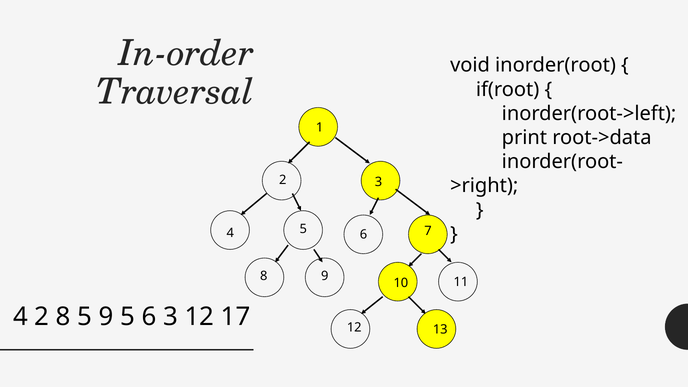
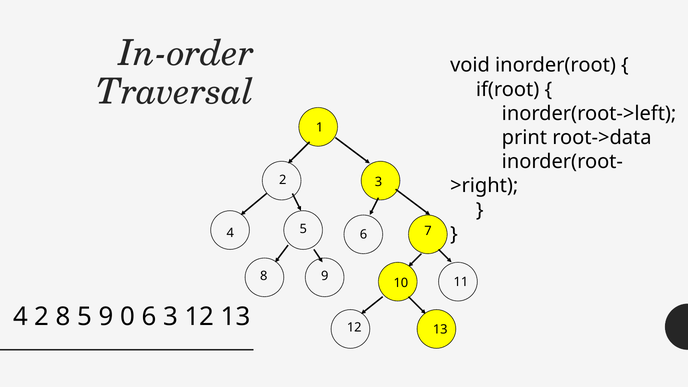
9 5: 5 -> 0
12 17: 17 -> 13
